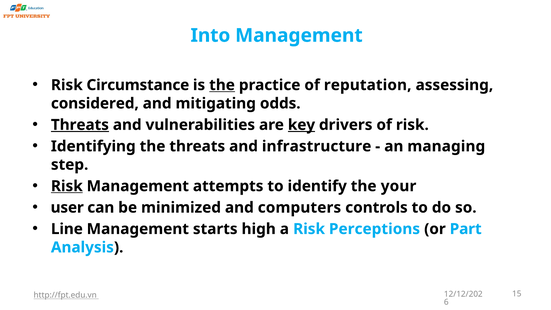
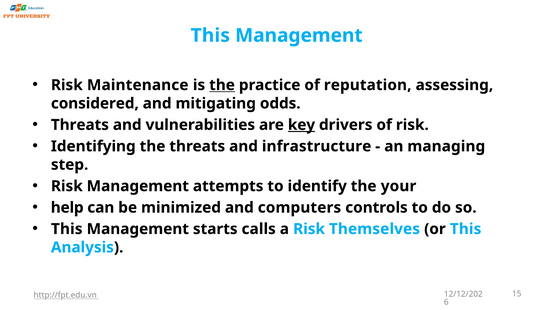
Into at (210, 35): Into -> This
Circumstance: Circumstance -> Maintenance
Threats at (80, 125) underline: present -> none
Risk at (67, 186) underline: present -> none
user: user -> help
Line at (67, 229): Line -> This
high: high -> calls
Perceptions: Perceptions -> Themselves
or Part: Part -> This
